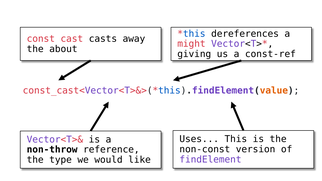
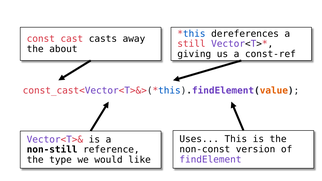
might: might -> still
non-throw: non-throw -> non-still
